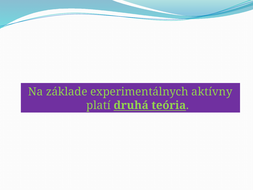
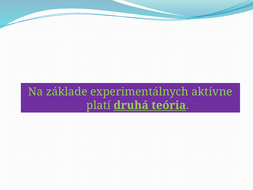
aktívny: aktívny -> aktívne
